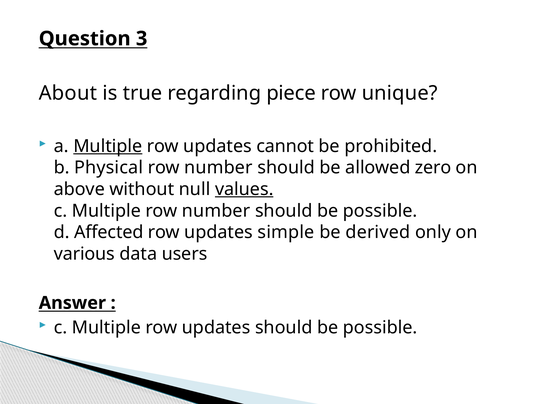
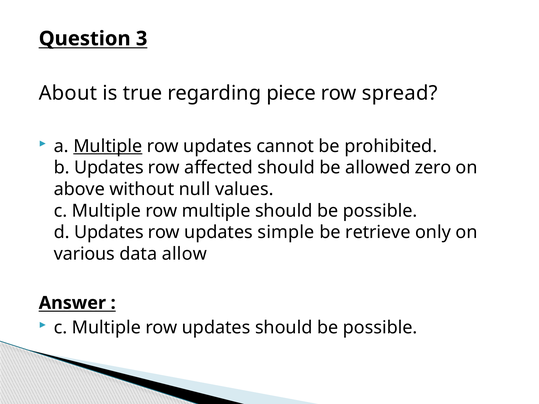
unique: unique -> spread
b Physical: Physical -> Updates
number at (218, 168): number -> affected
values underline: present -> none
Multiple row number: number -> multiple
d Affected: Affected -> Updates
derived: derived -> retrieve
users: users -> allow
